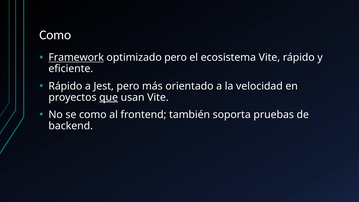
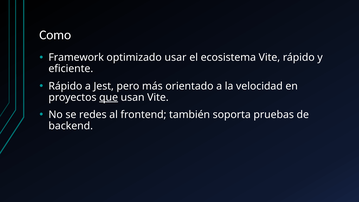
Framework underline: present -> none
optimizado pero: pero -> usar
se como: como -> redes
